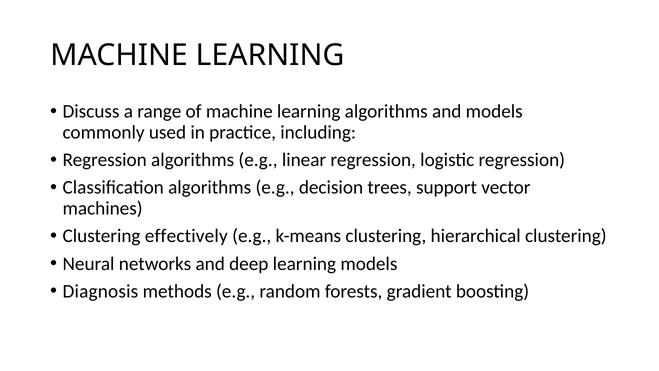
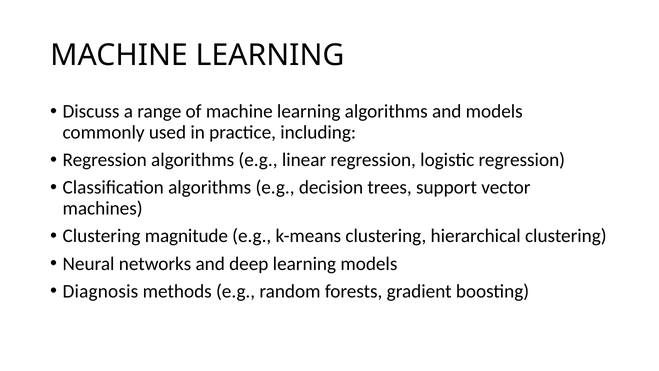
effectively: effectively -> magnitude
